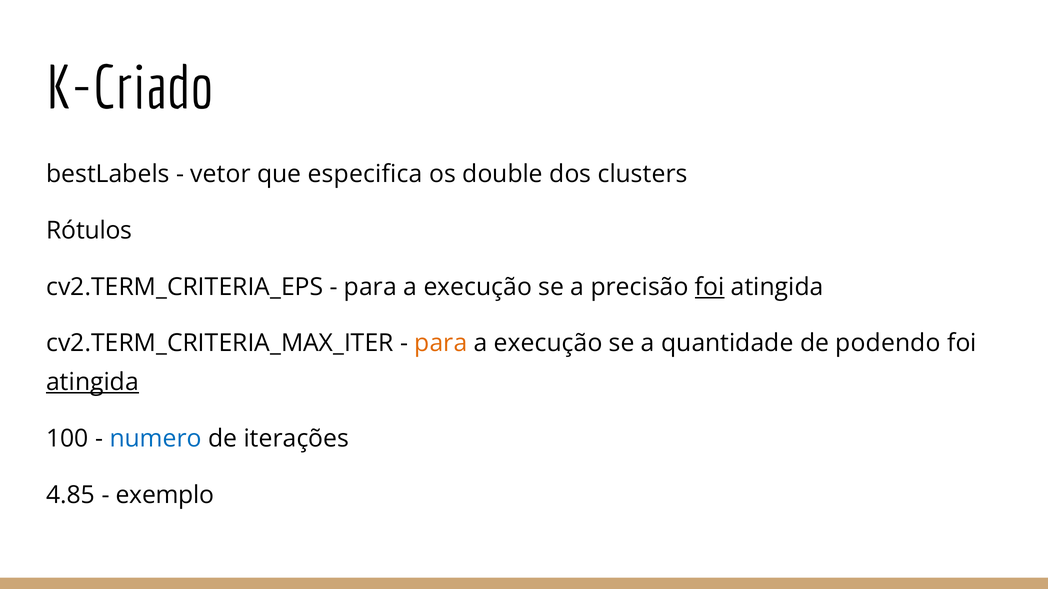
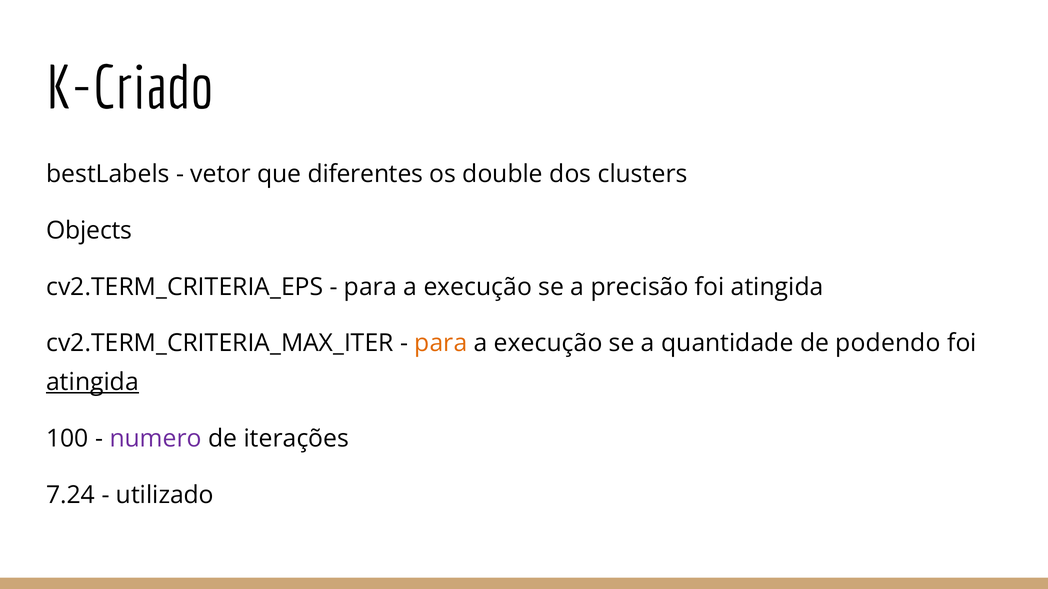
especifica: especifica -> diferentes
Rótulos: Rótulos -> Objects
foi at (710, 287) underline: present -> none
numero colour: blue -> purple
4.85: 4.85 -> 7.24
exemplo: exemplo -> utilizado
